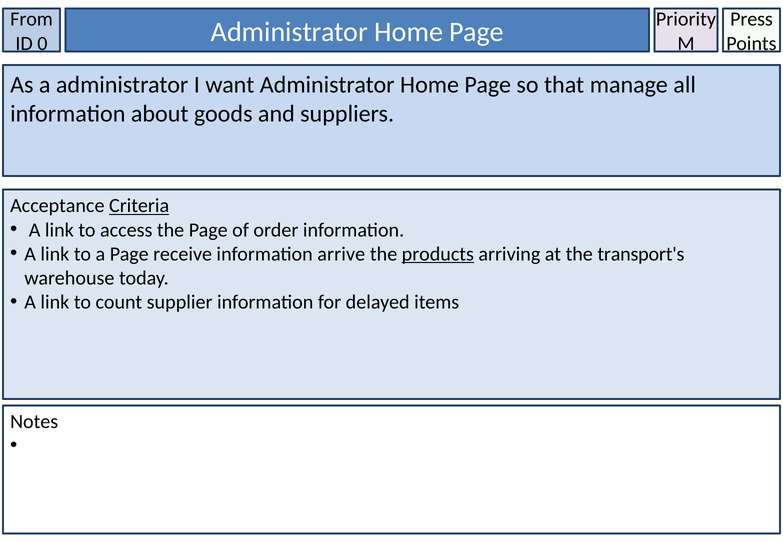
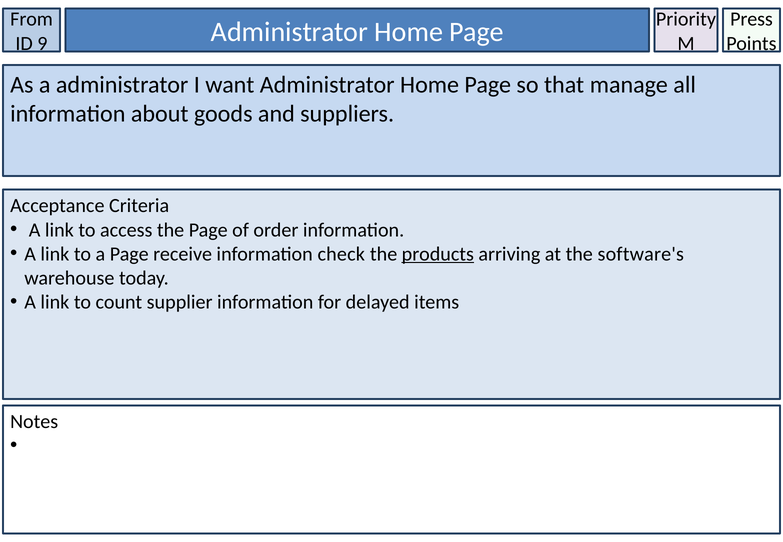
0: 0 -> 9
Criteria underline: present -> none
arrive: arrive -> check
transport's: transport's -> software's
